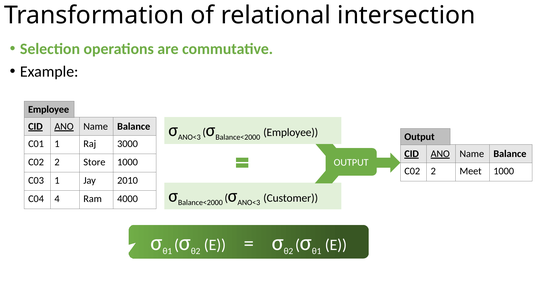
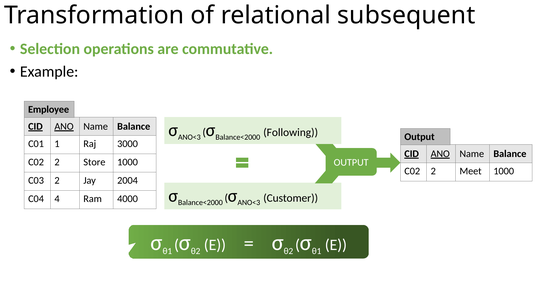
intersection: intersection -> subsequent
Employee at (291, 133): Employee -> Following
C03 1: 1 -> 2
2010: 2010 -> 2004
